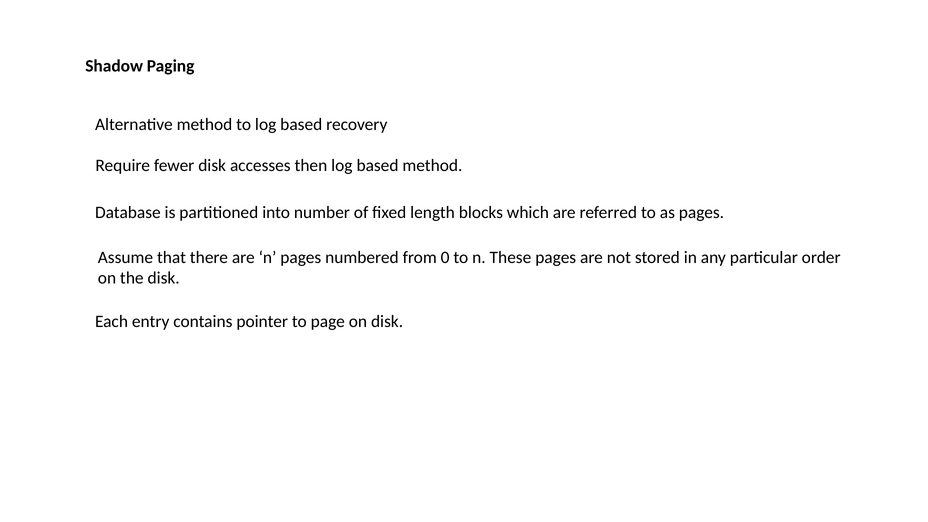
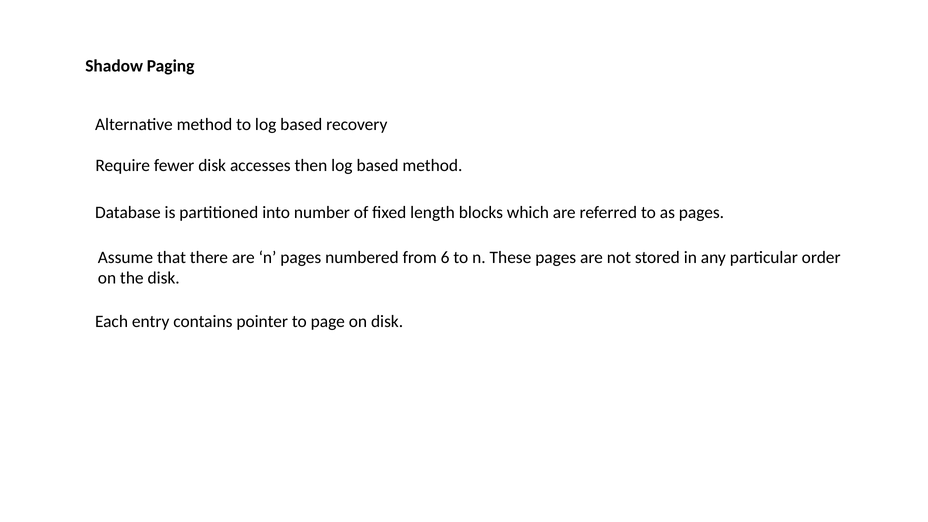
0: 0 -> 6
